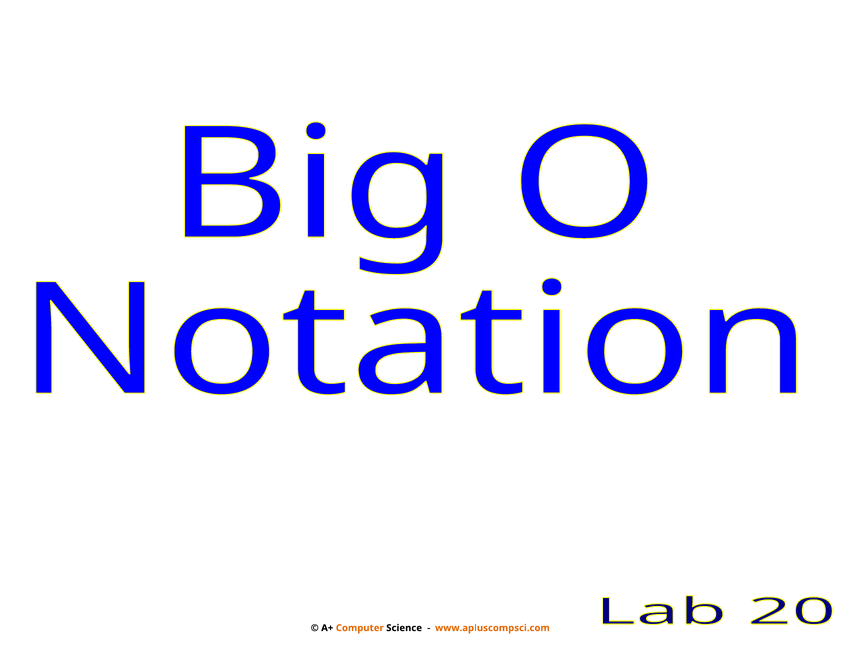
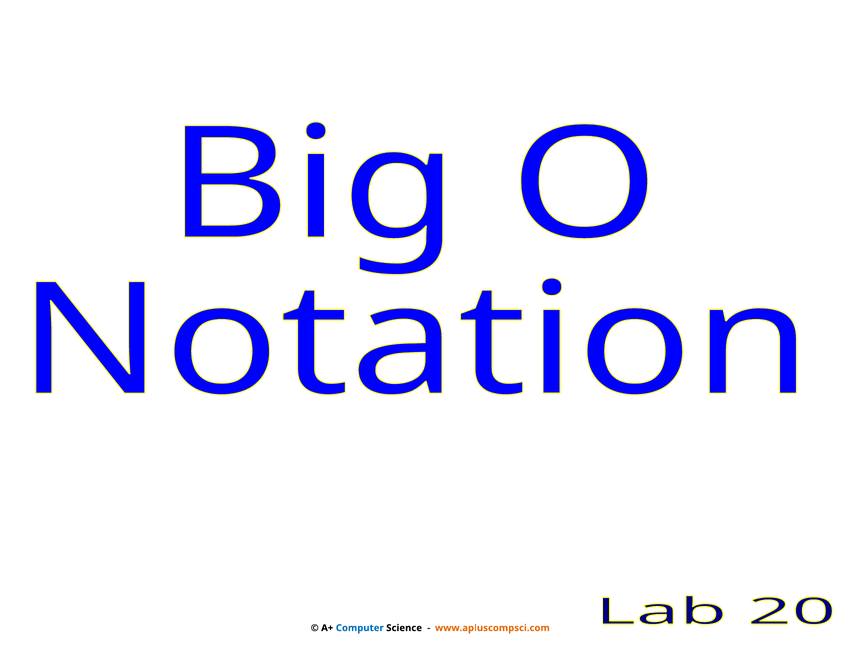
Computer colour: orange -> blue
